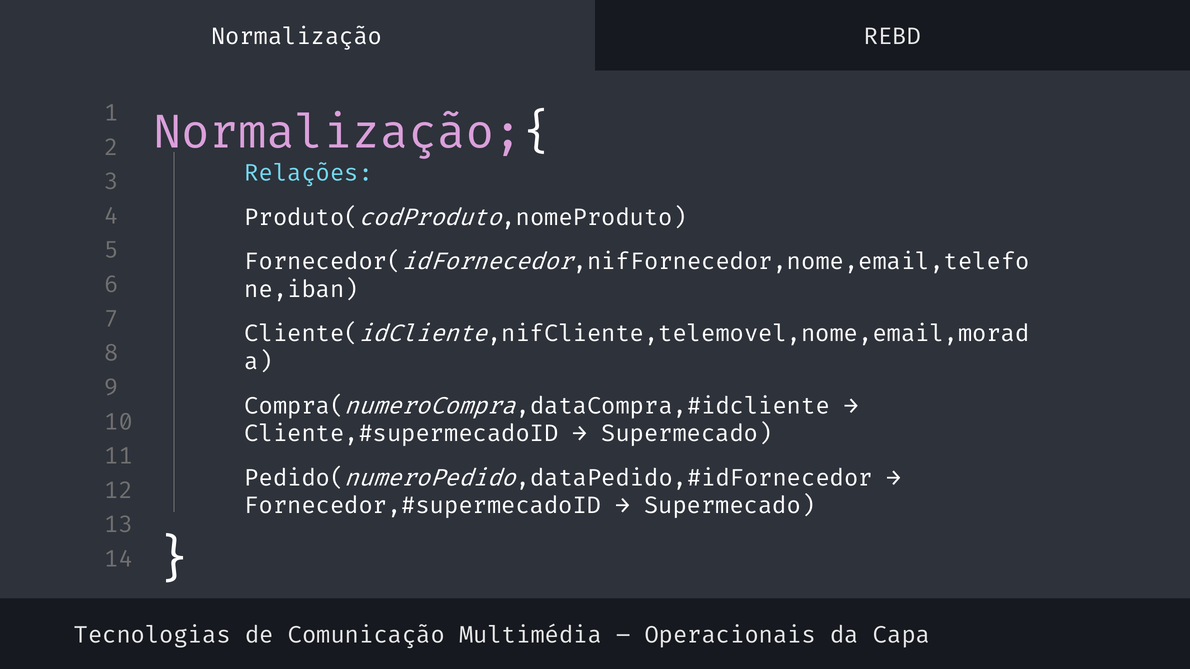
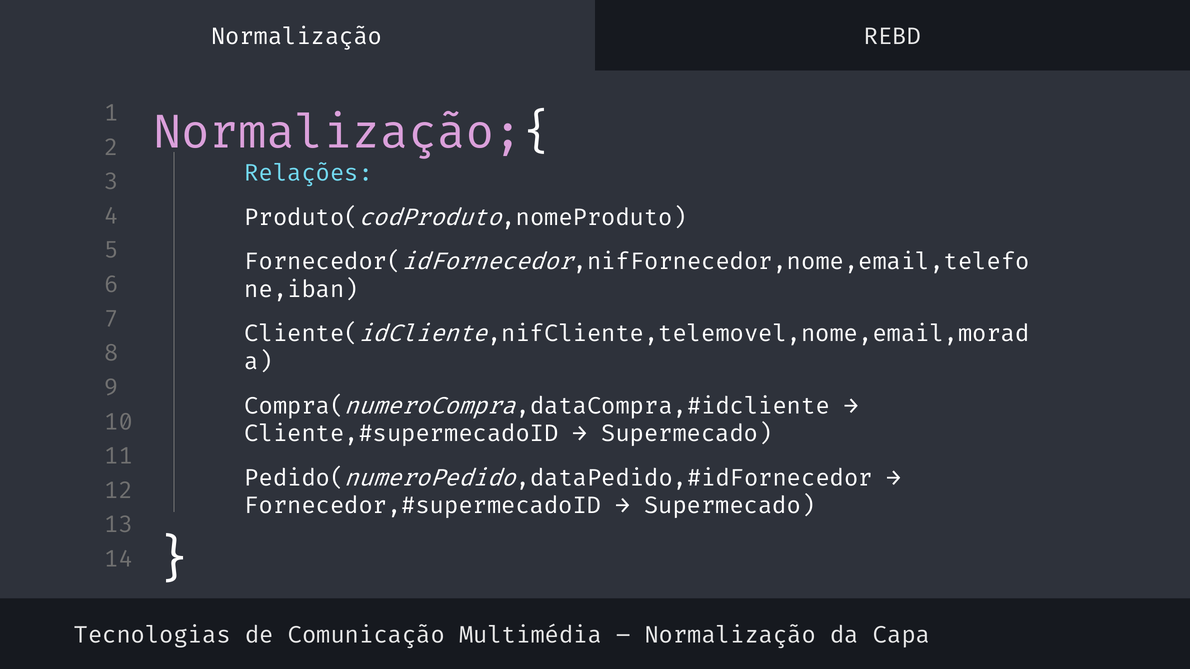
Operacionais at (730, 636): Operacionais -> Normalização
